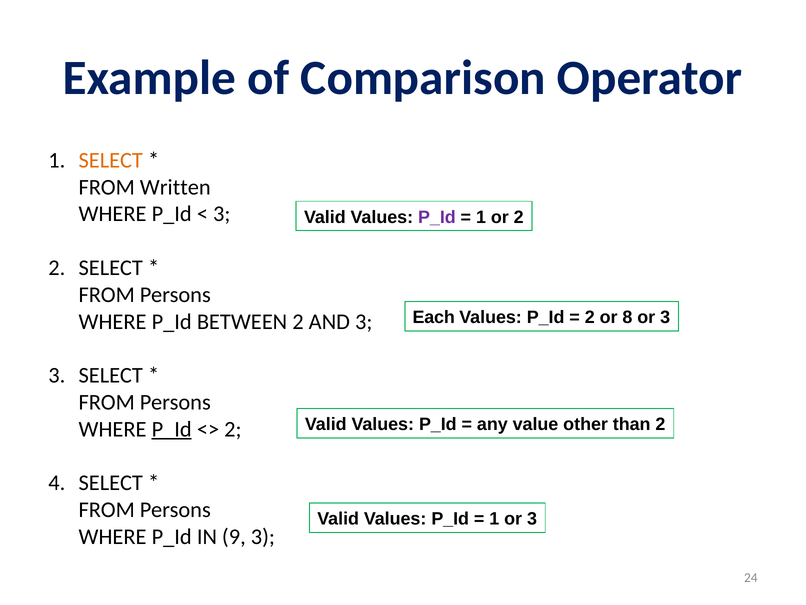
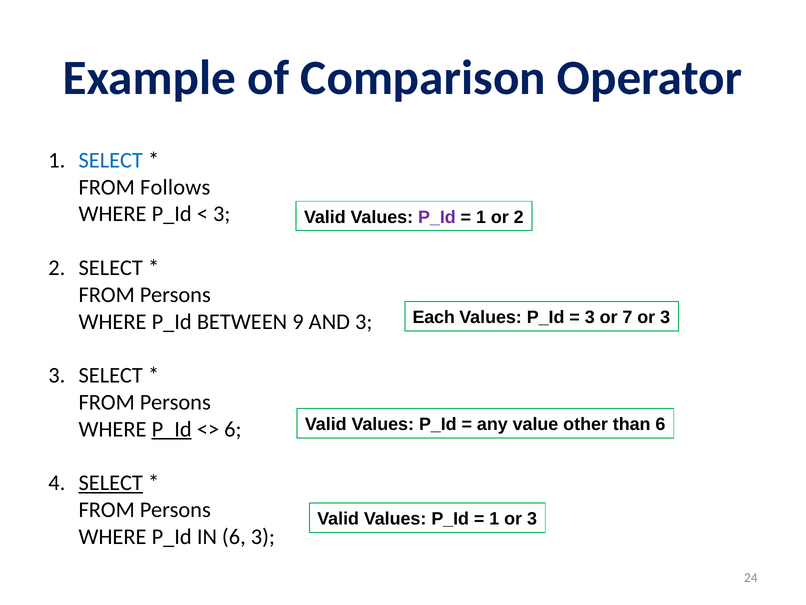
SELECT at (111, 160) colour: orange -> blue
Written: Written -> Follows
2 at (590, 317): 2 -> 3
8: 8 -> 7
BETWEEN 2: 2 -> 9
than 2: 2 -> 6
2 at (233, 429): 2 -> 6
SELECT at (111, 483) underline: none -> present
IN 9: 9 -> 6
